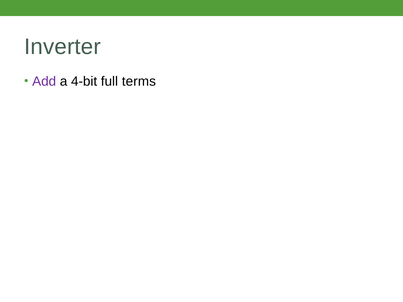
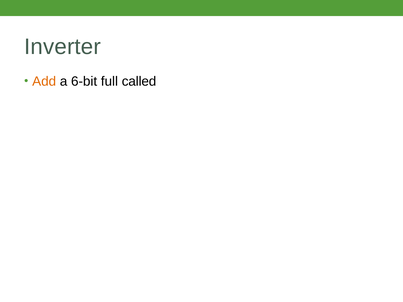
Add colour: purple -> orange
4-bit: 4-bit -> 6-bit
terms: terms -> called
